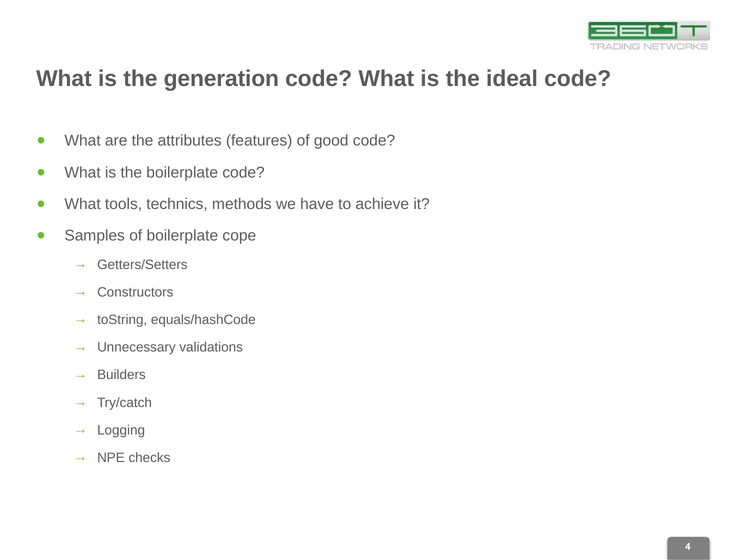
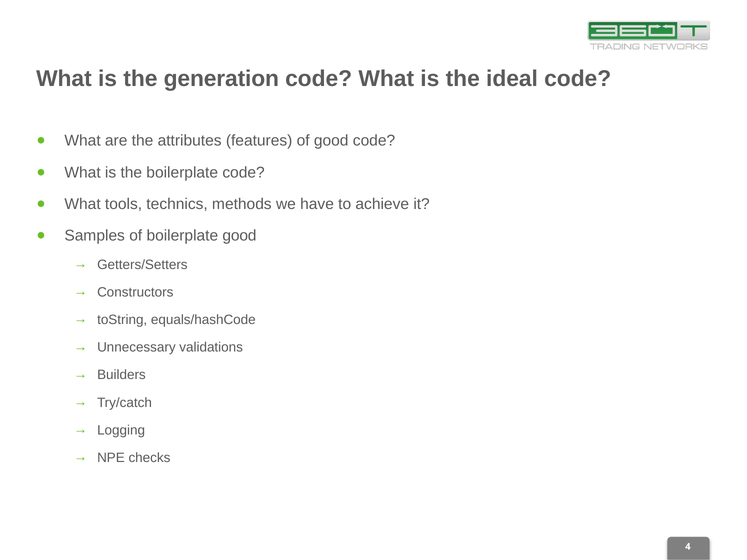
boilerplate cope: cope -> good
